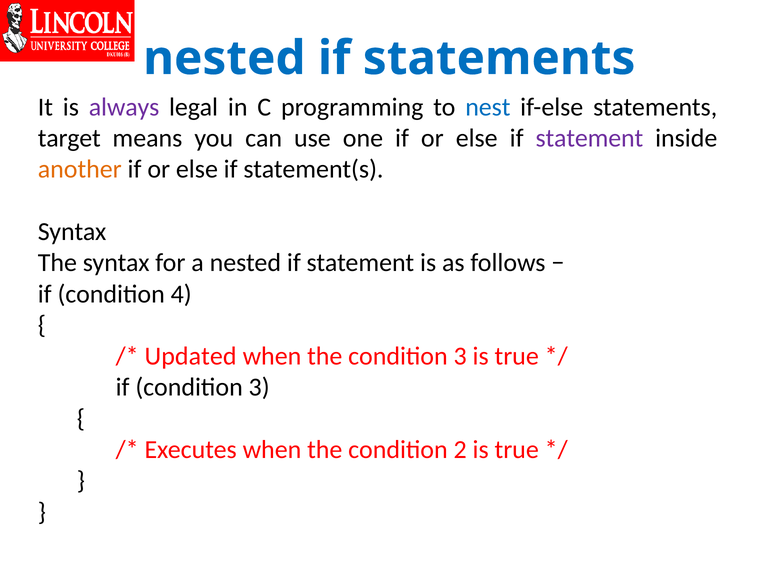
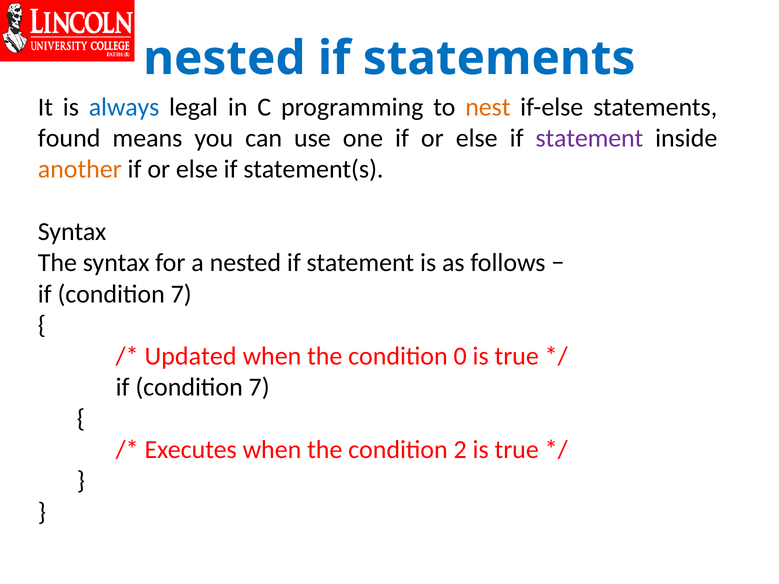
always colour: purple -> blue
nest colour: blue -> orange
target: target -> found
4 at (181, 294): 4 -> 7
the condition 3: 3 -> 0
3 at (259, 388): 3 -> 7
